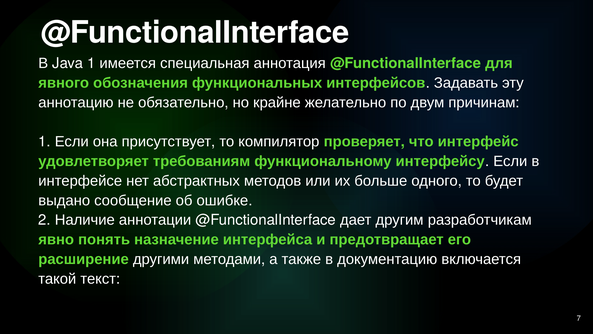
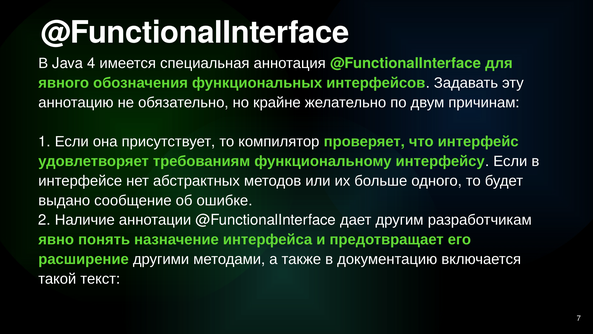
Java 1: 1 -> 4
